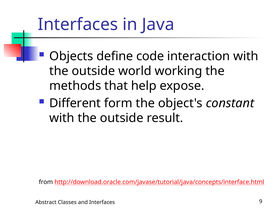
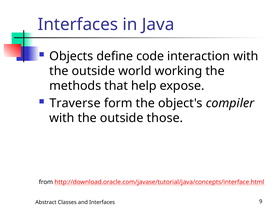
Different: Different -> Traverse
constant: constant -> compiler
result: result -> those
